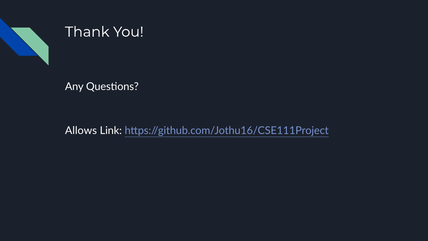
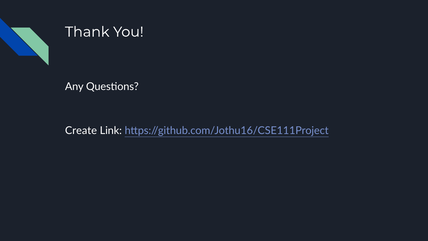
Allows: Allows -> Create
